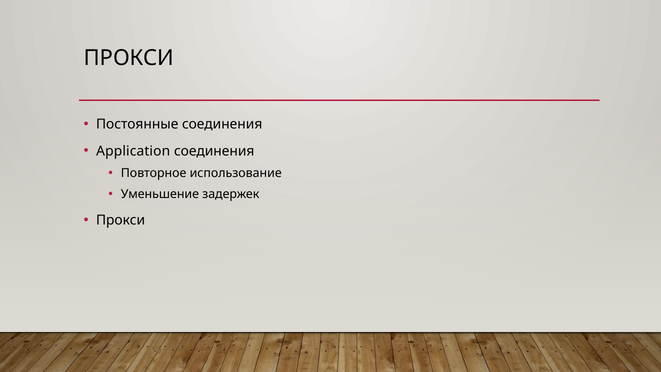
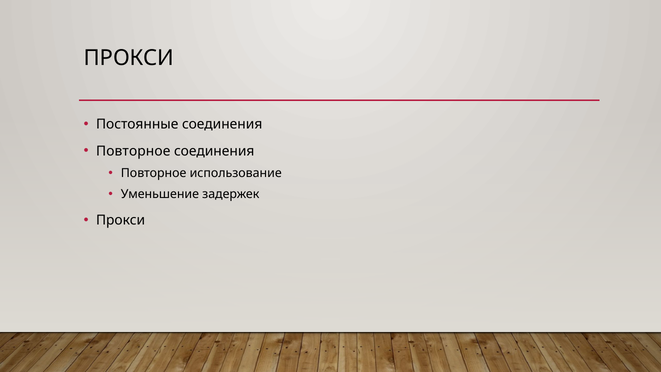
Application at (133, 151): Application -> Повторное
